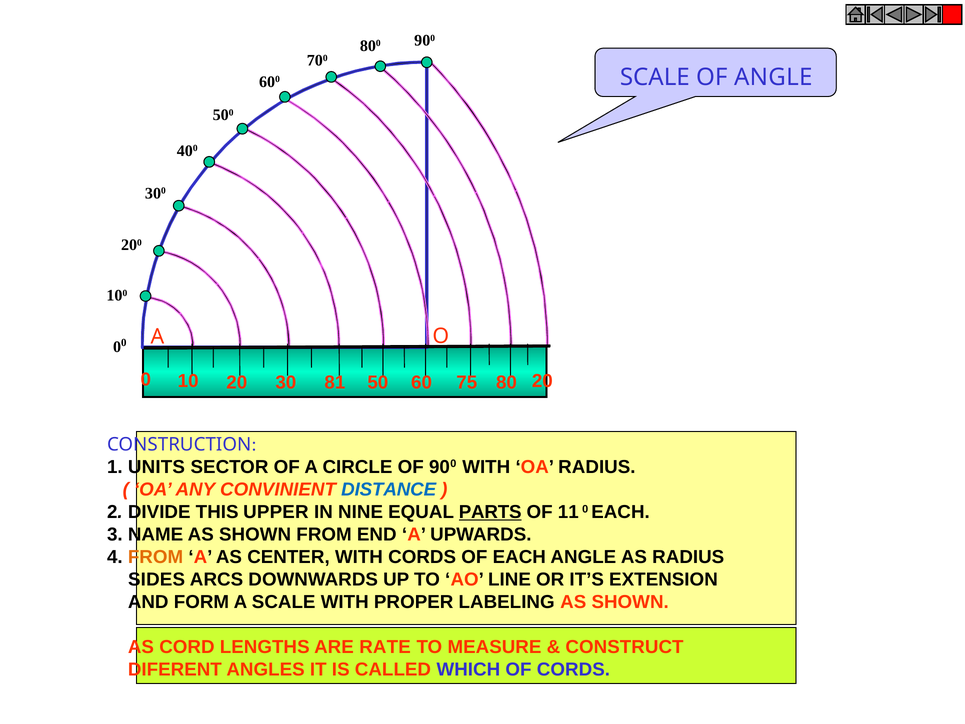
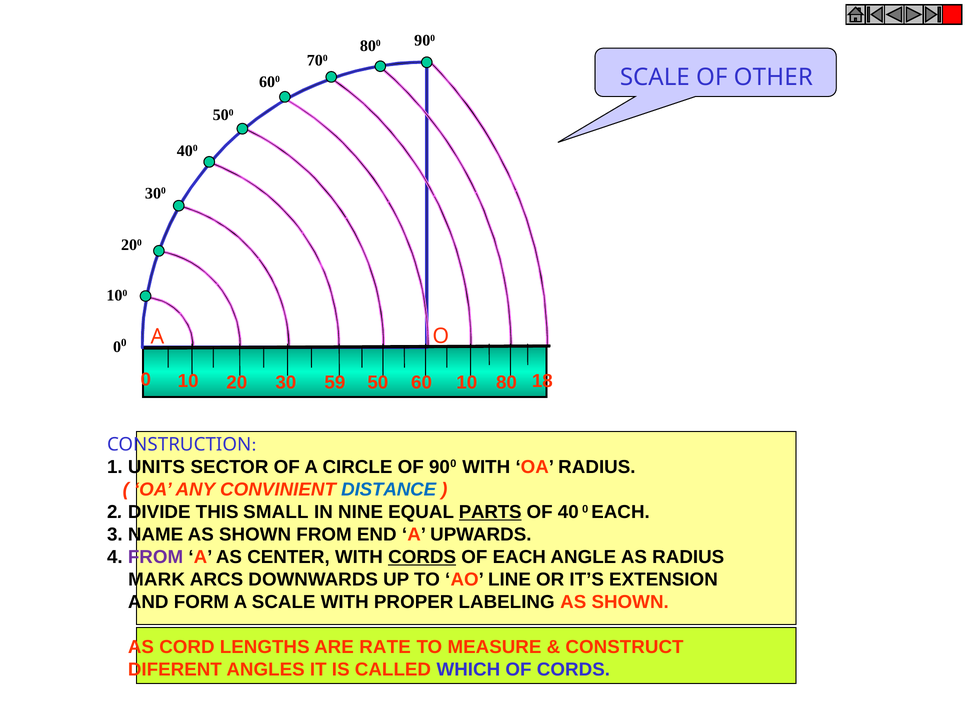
OF ANGLE: ANGLE -> OTHER
81: 81 -> 59
30 75: 75 -> 10
60 20: 20 -> 18
UPPER: UPPER -> SMALL
11: 11 -> 40
FROM at (156, 557) colour: orange -> purple
CORDS at (422, 557) underline: none -> present
SIDES: SIDES -> MARK
